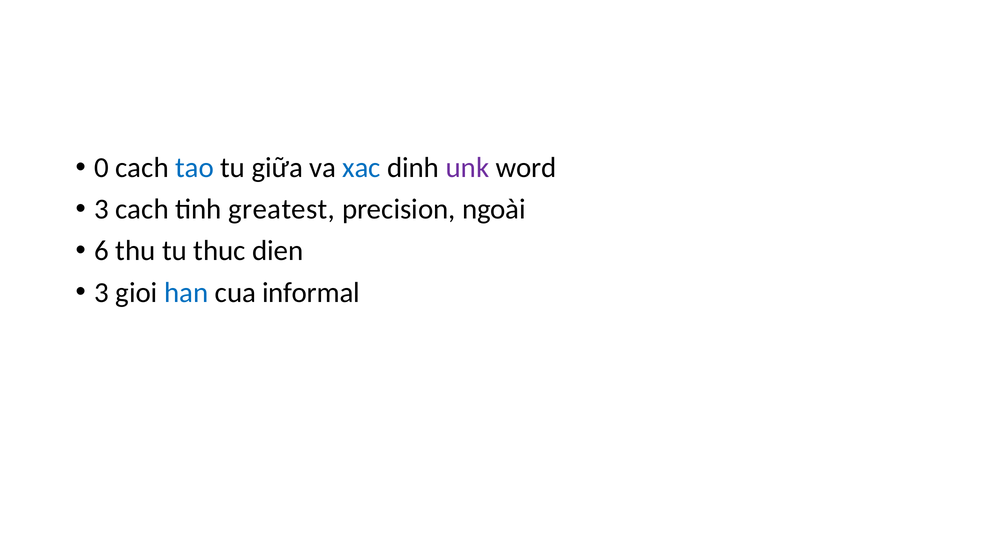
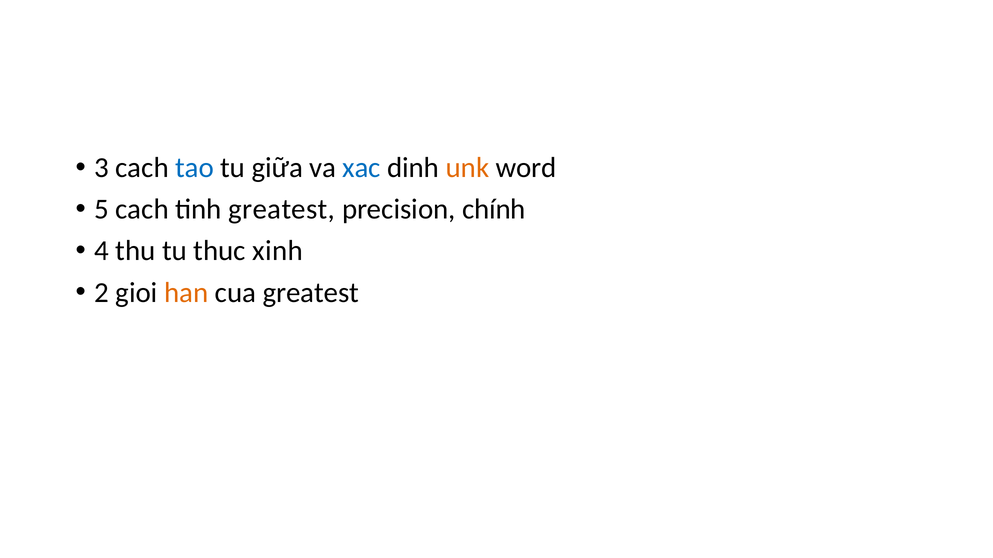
0: 0 -> 3
unk colour: purple -> orange
3 at (102, 210): 3 -> 5
ngoài: ngoài -> chính
6: 6 -> 4
dien: dien -> xinh
3 at (102, 293): 3 -> 2
han colour: blue -> orange
cua informal: informal -> greatest
